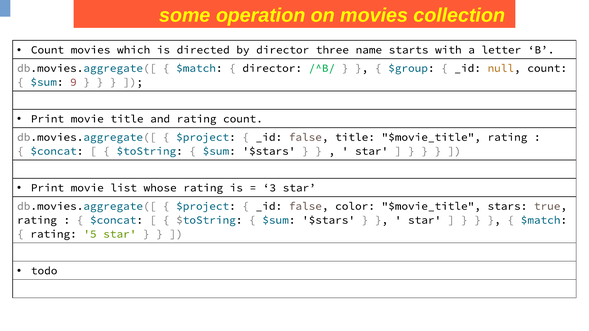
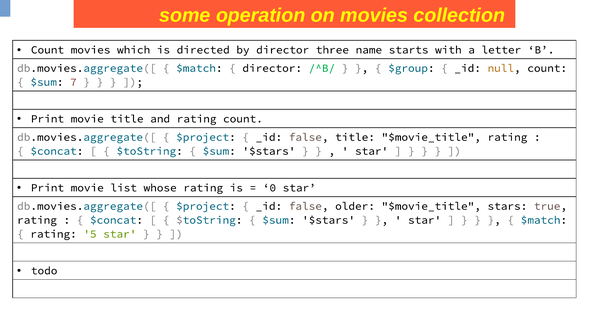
9: 9 -> 7
3: 3 -> 0
color: color -> older
